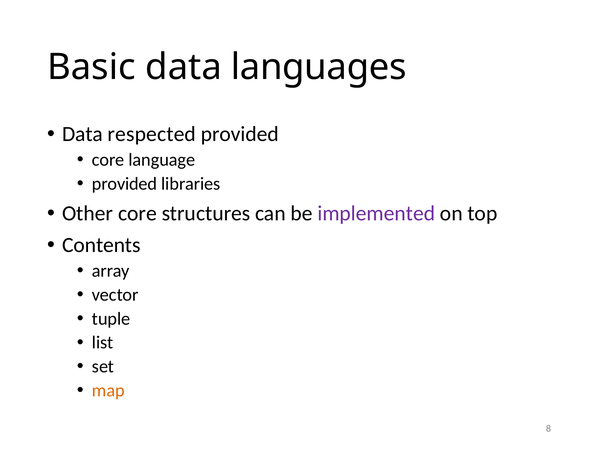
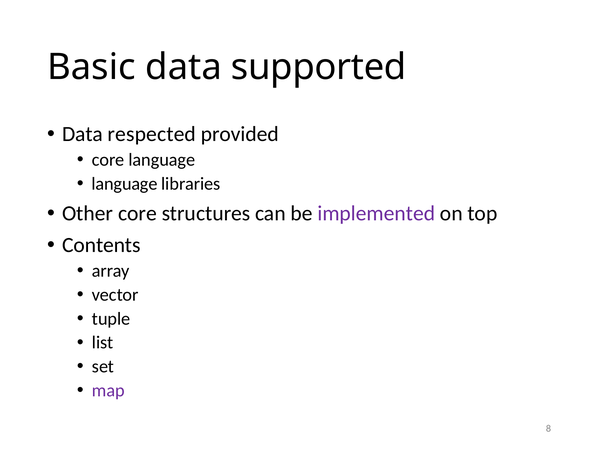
languages: languages -> supported
provided at (125, 183): provided -> language
map colour: orange -> purple
